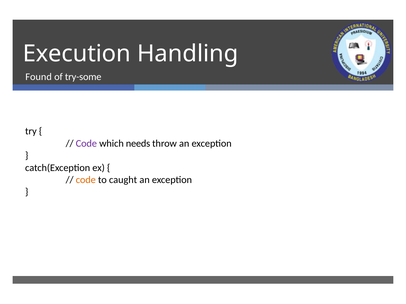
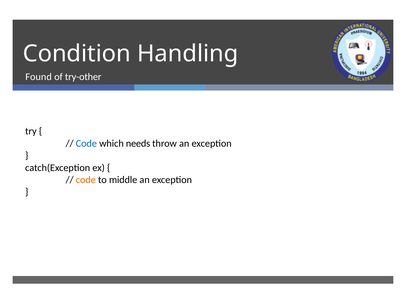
Execution: Execution -> Condition
try-some: try-some -> try-other
Code at (86, 144) colour: purple -> blue
caught: caught -> middle
